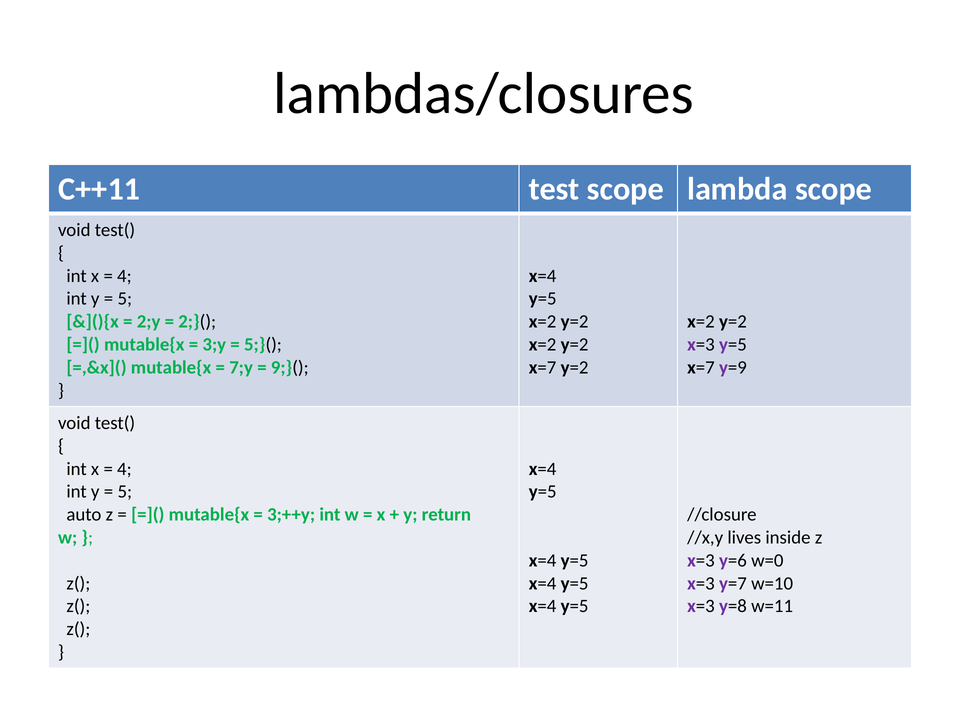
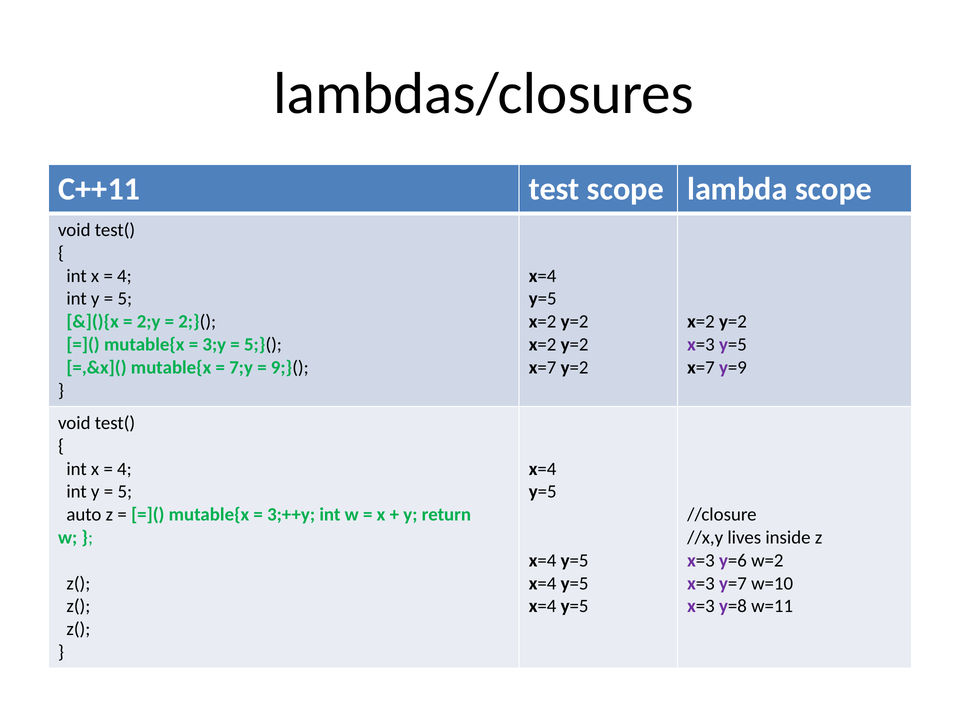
w=0: w=0 -> w=2
